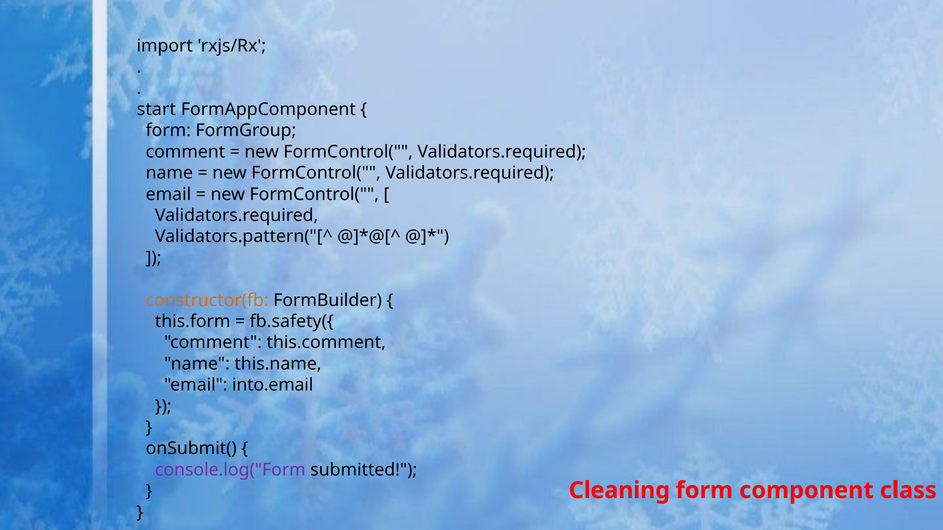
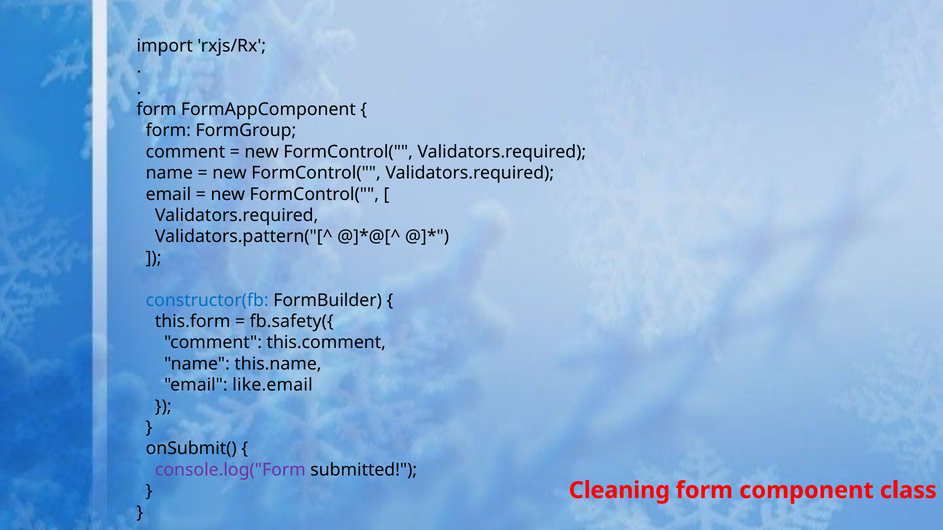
start at (156, 109): start -> form
constructor(fb colour: orange -> blue
into.email: into.email -> like.email
